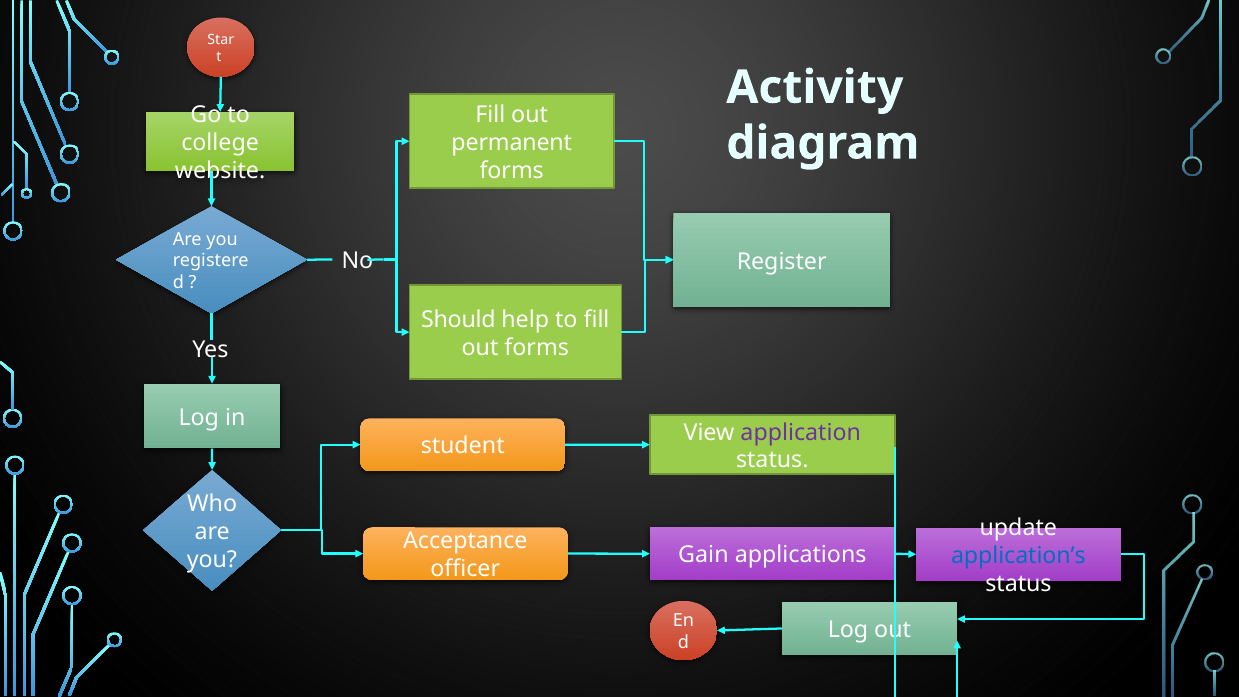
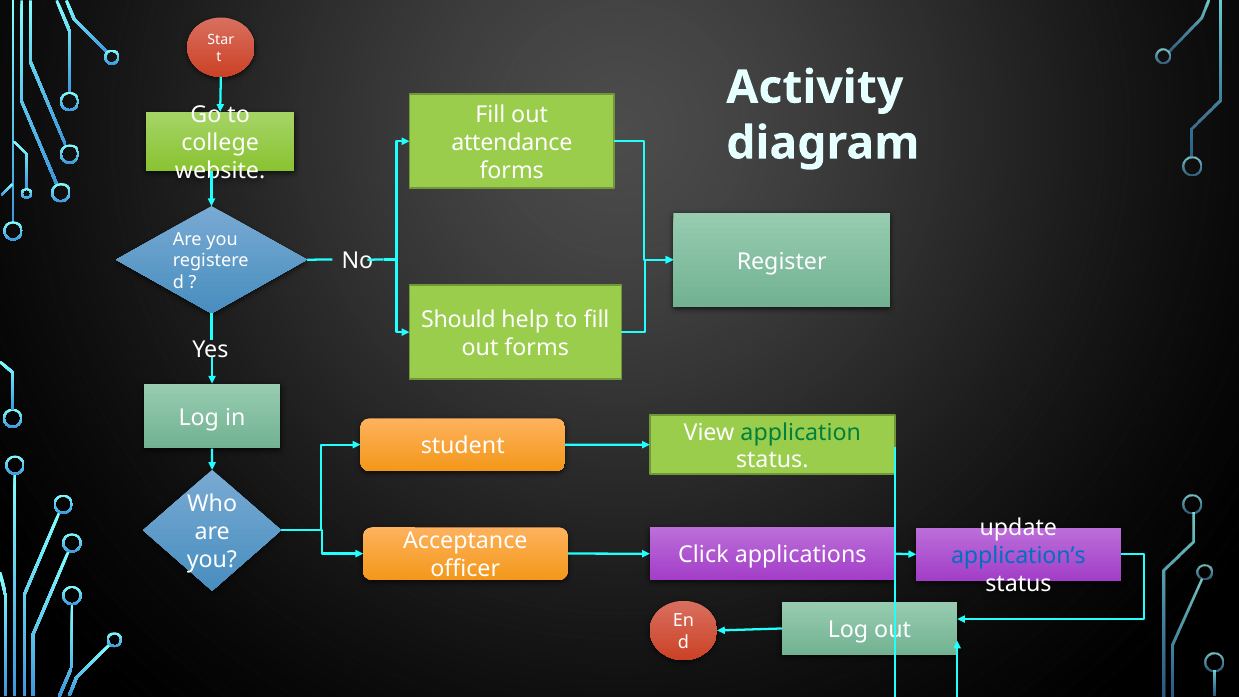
permanent: permanent -> attendance
application colour: purple -> green
Gain: Gain -> Click
